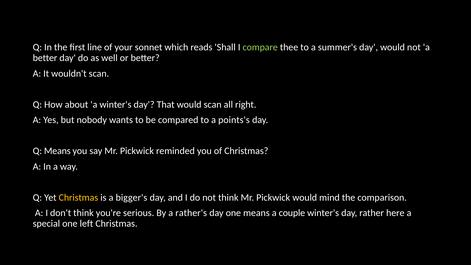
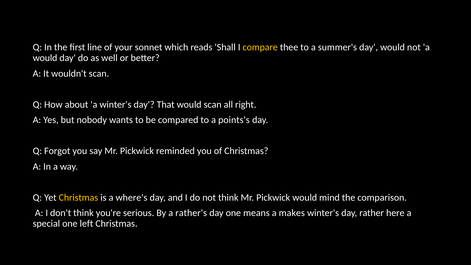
compare colour: light green -> yellow
better at (45, 58): better -> would
Q Means: Means -> Forgot
bigger's: bigger's -> where's
couple: couple -> makes
